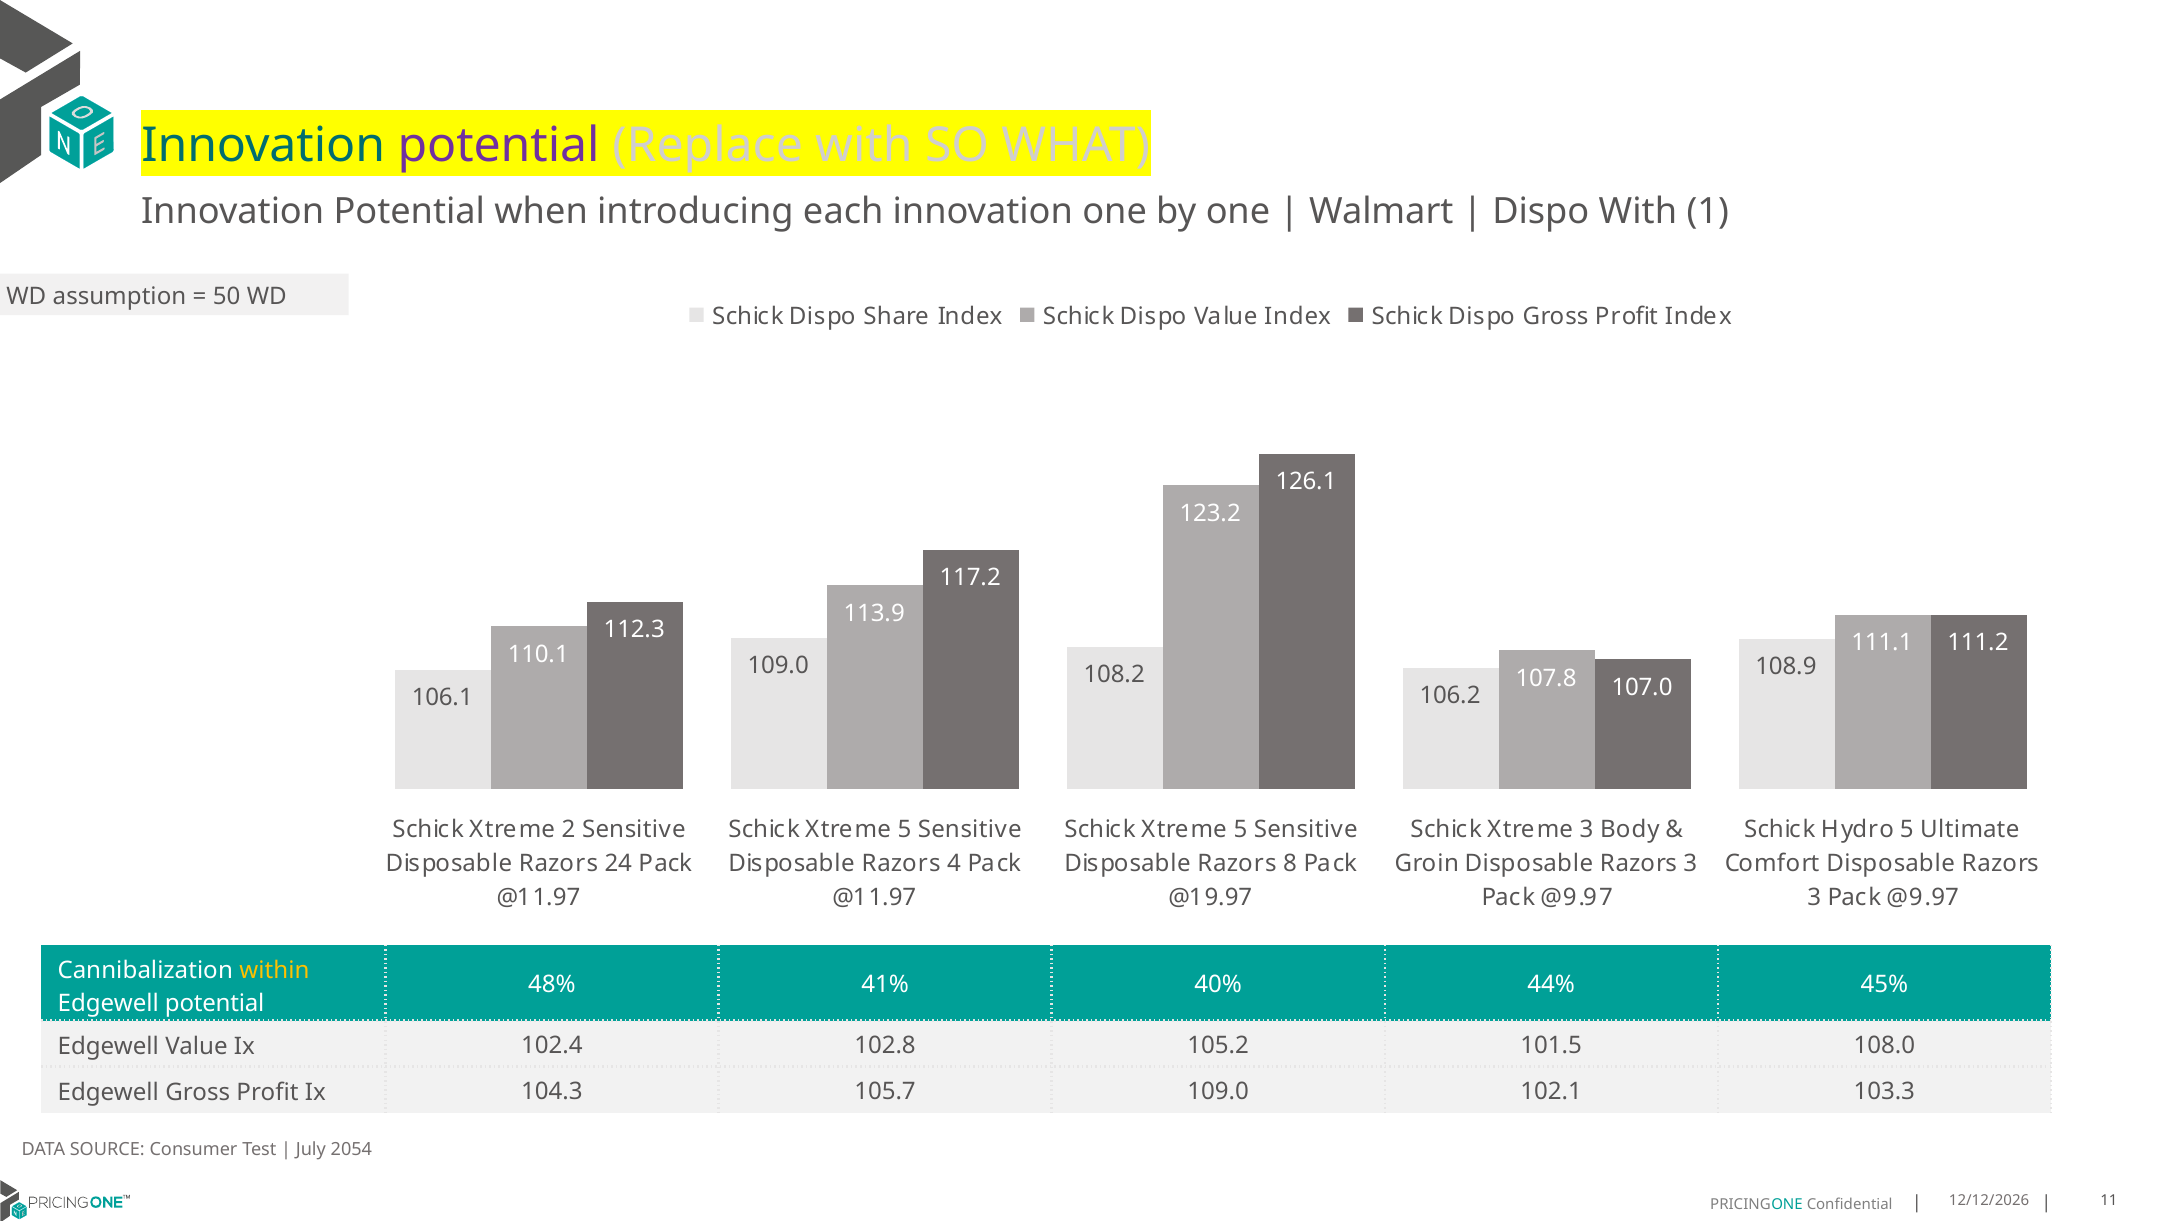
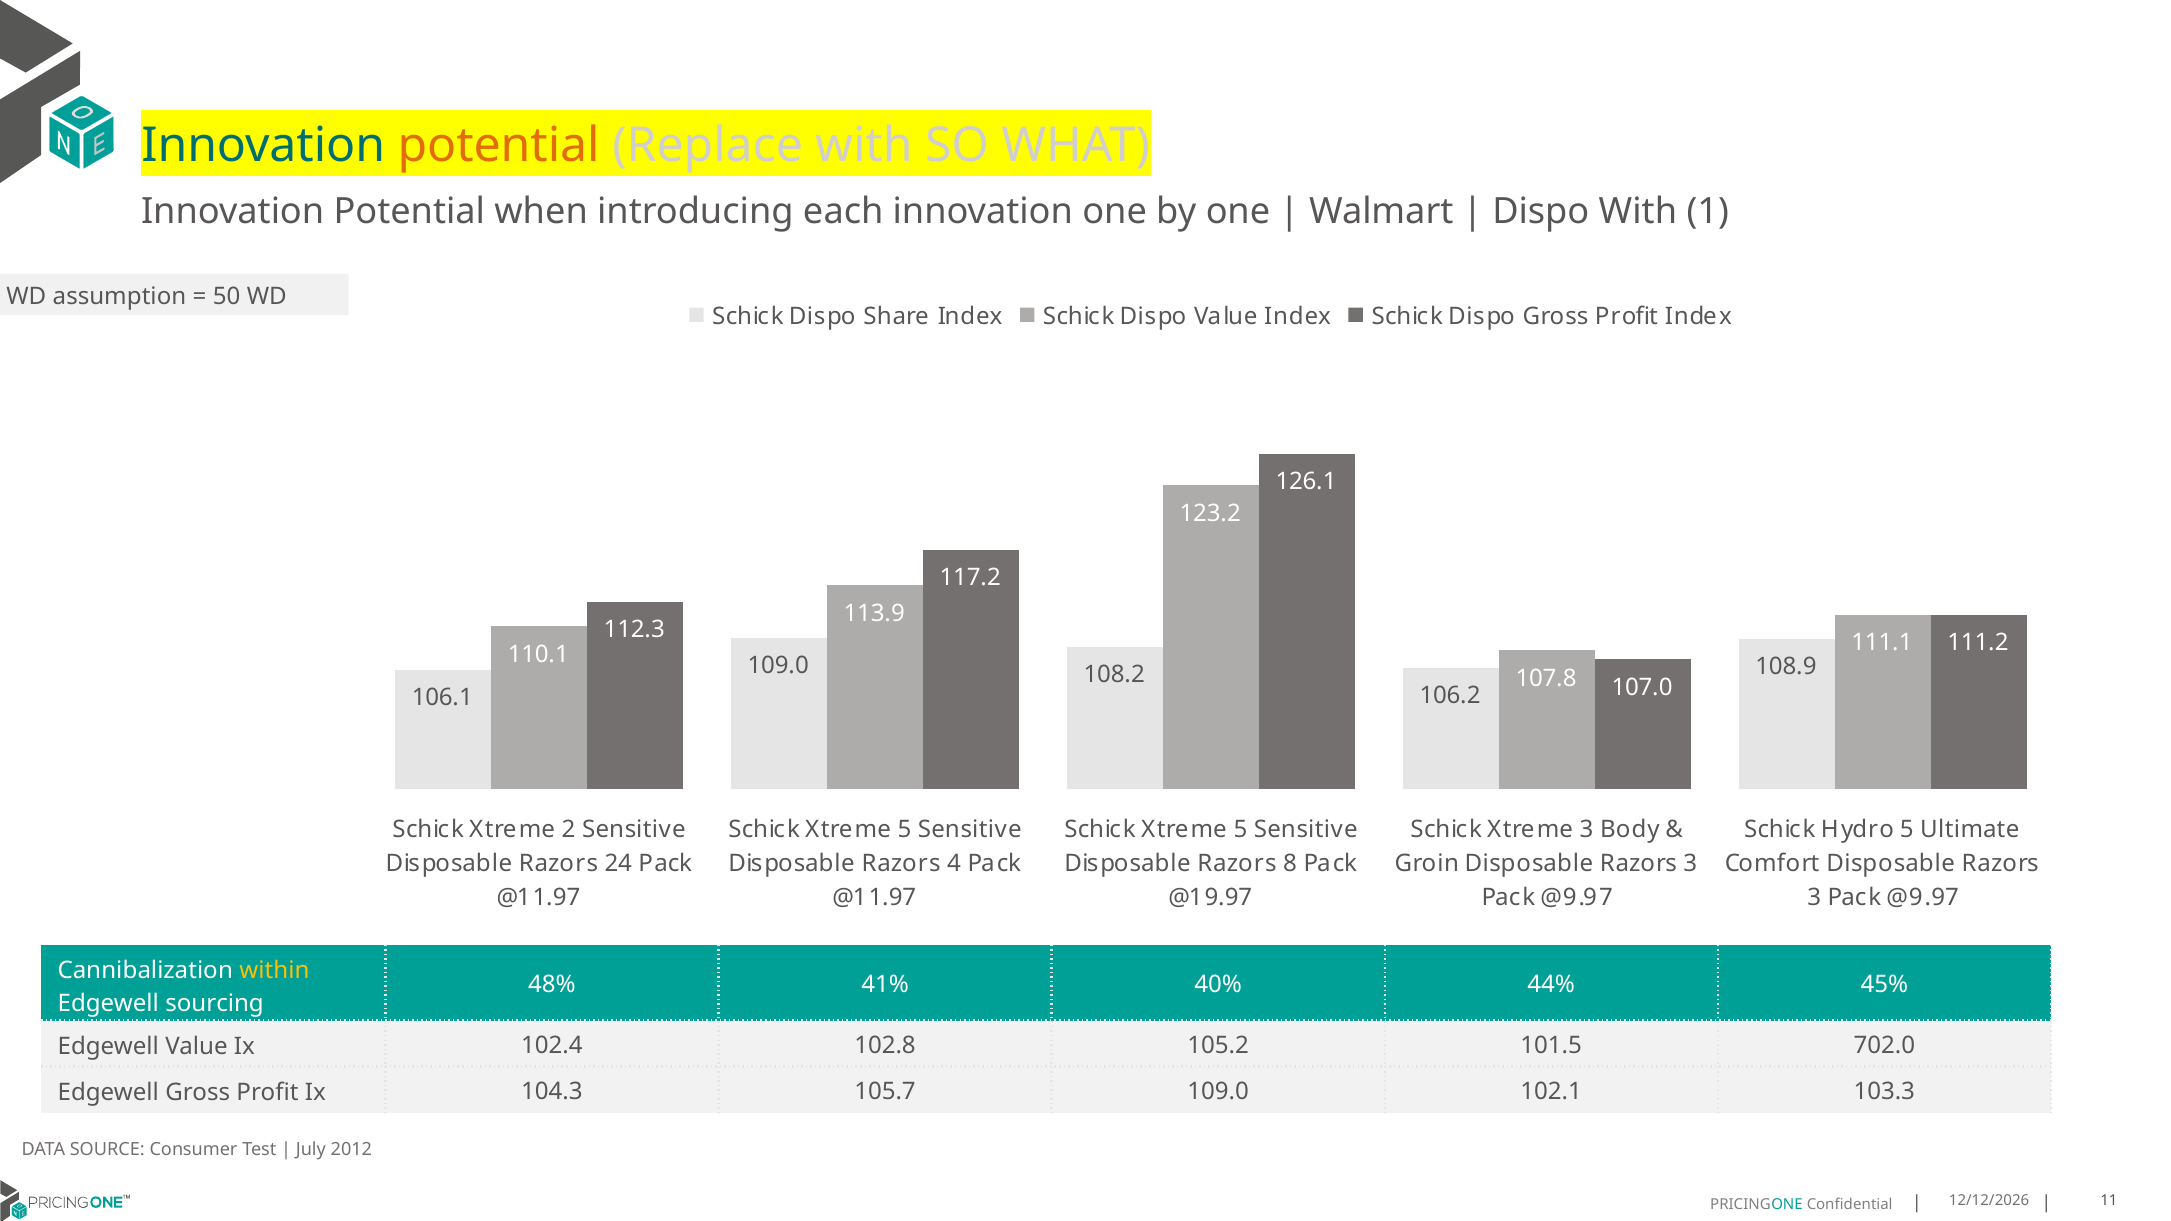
potential at (499, 146) colour: purple -> orange
Edgewell potential: potential -> sourcing
108.0: 108.0 -> 702.0
2054: 2054 -> 2012
